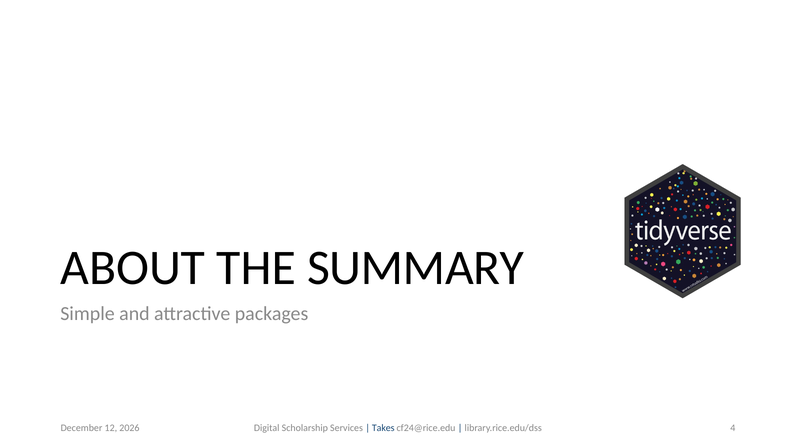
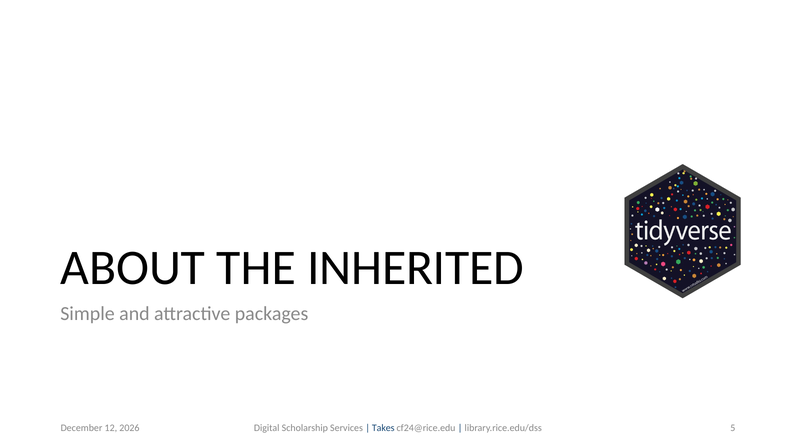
SUMMARY: SUMMARY -> INHERITED
4: 4 -> 5
